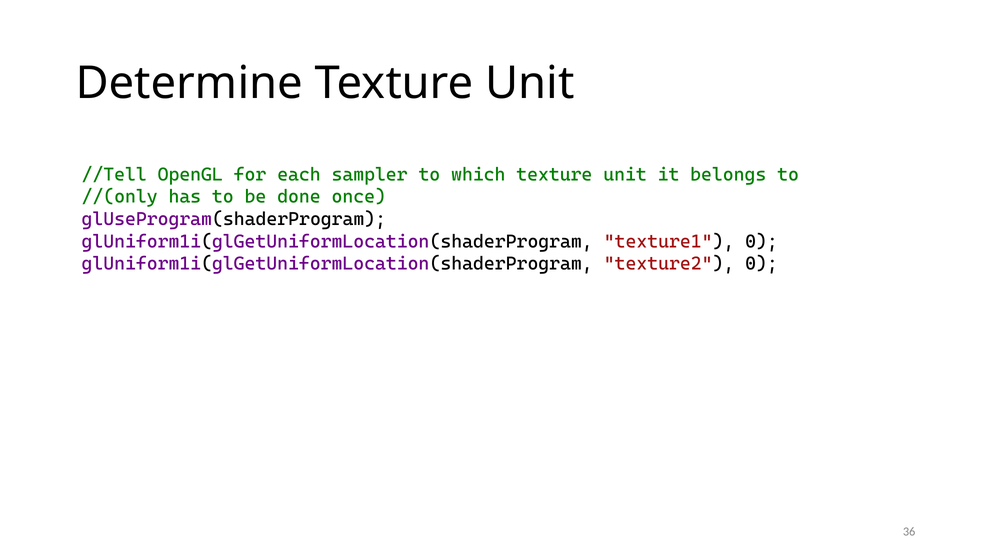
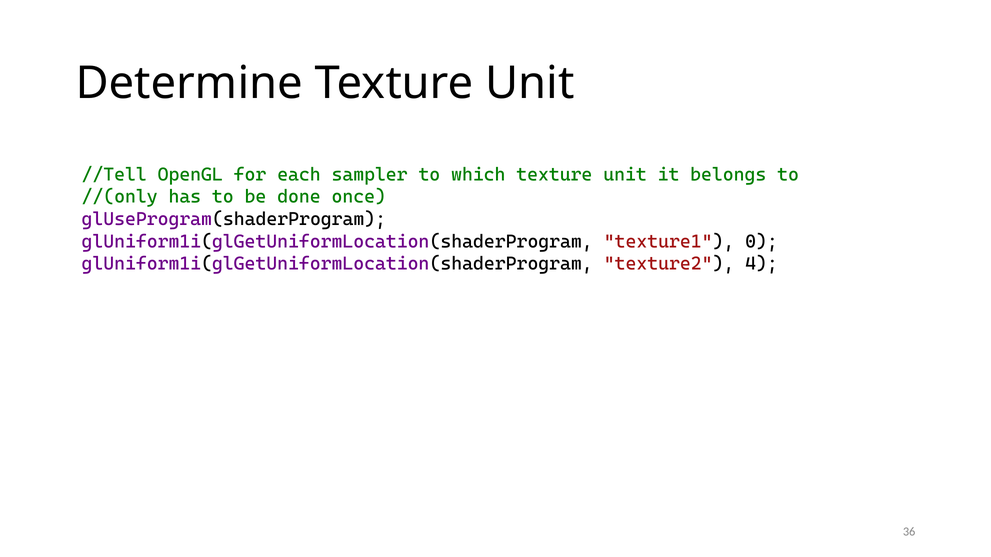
texture2 0: 0 -> 4
